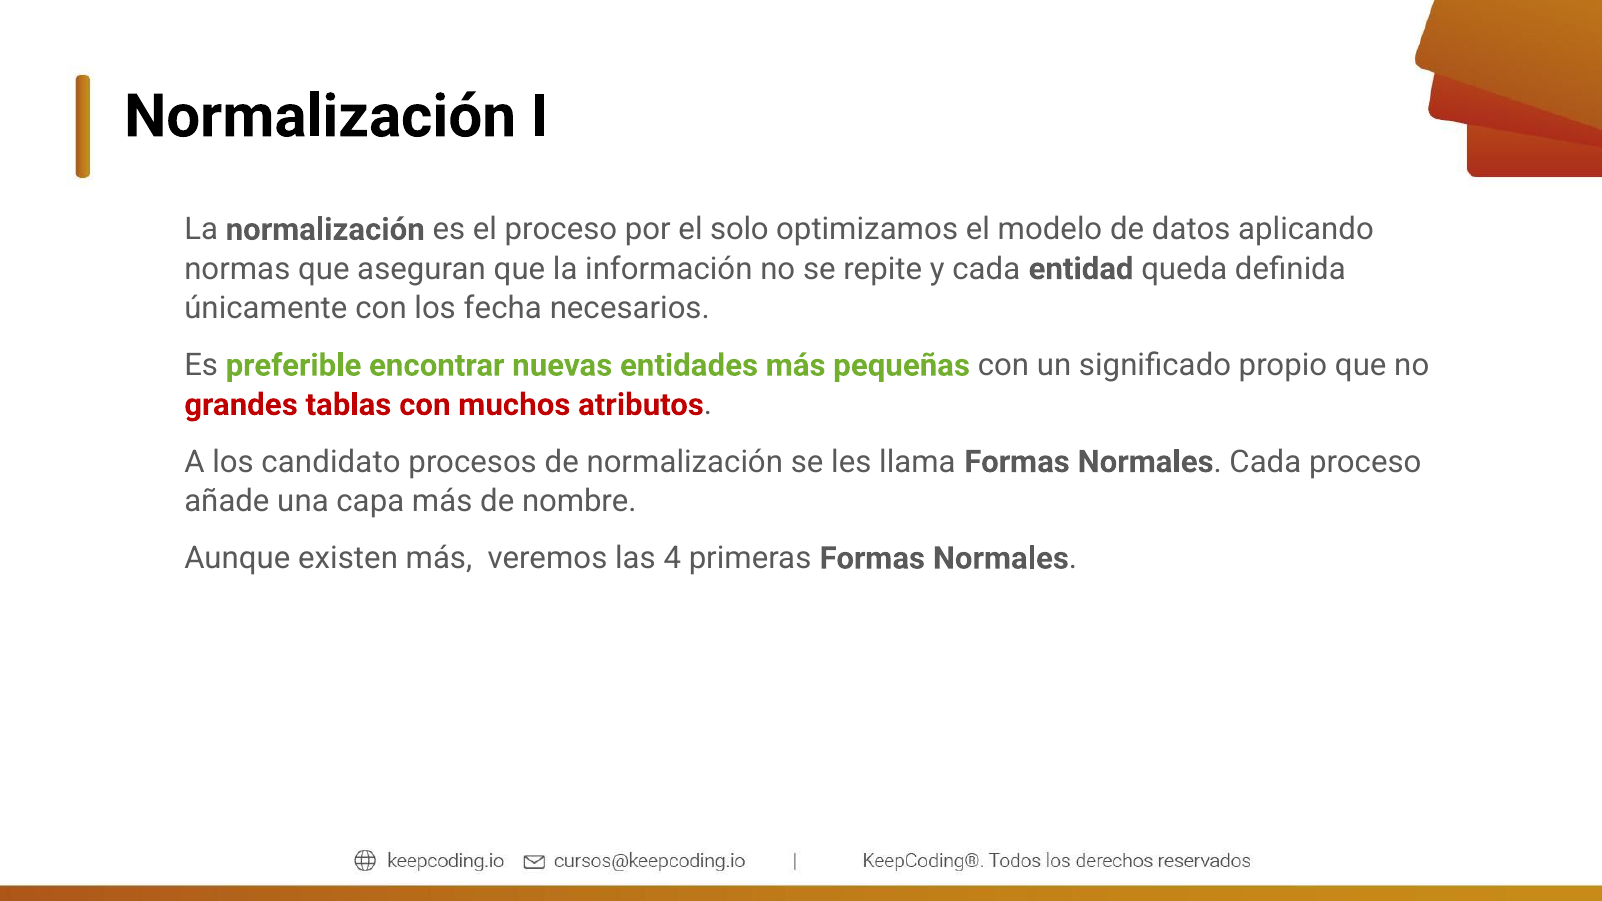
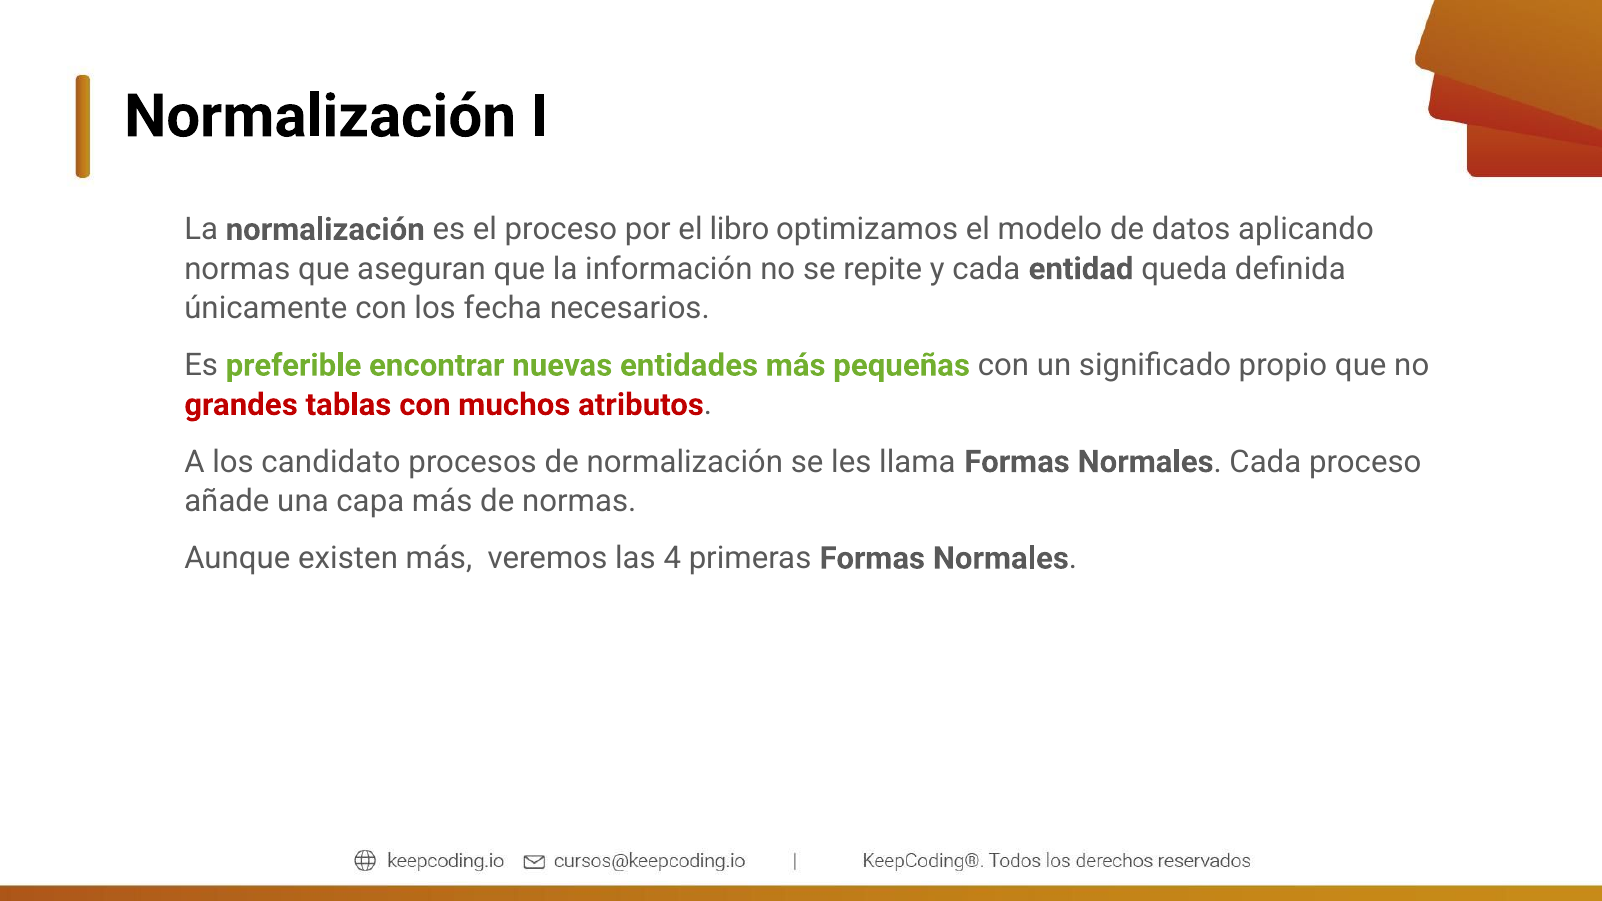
solo: solo -> libro
de nombre: nombre -> normas
